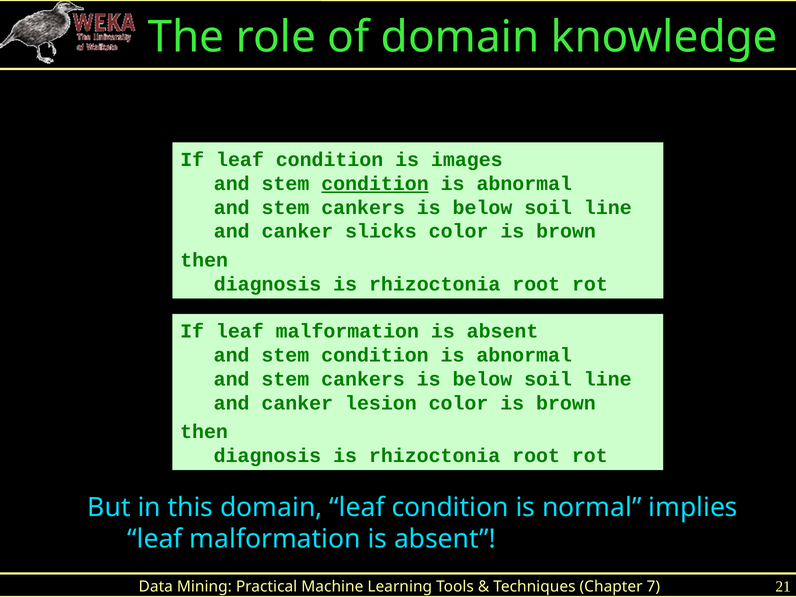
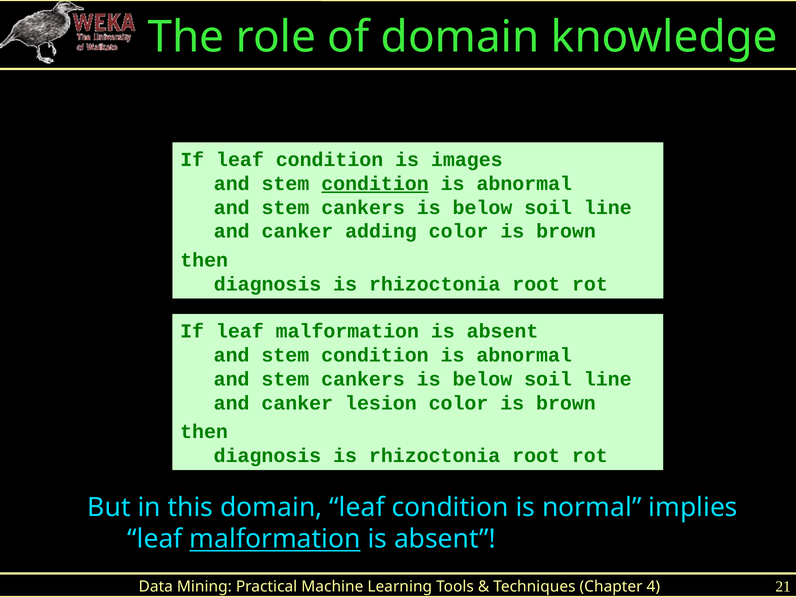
slicks: slicks -> adding
malformation at (275, 539) underline: none -> present
7: 7 -> 4
